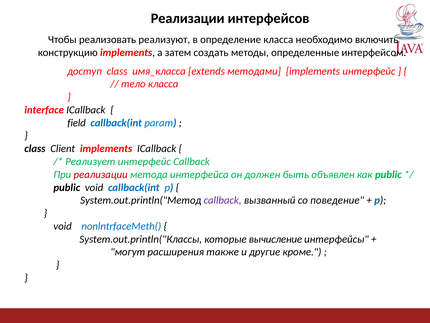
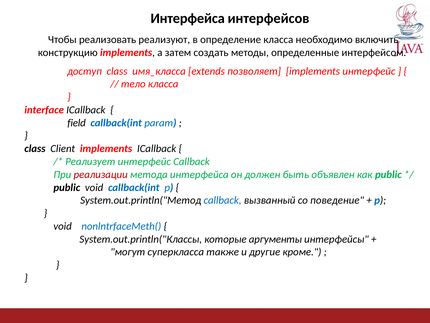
Реализации at (188, 18): Реализации -> Интерфейса
методами: методами -> позволяет
callback at (223, 200) colour: purple -> blue
вычисление: вычисление -> аргументы
расширения: расширения -> суперкласса
